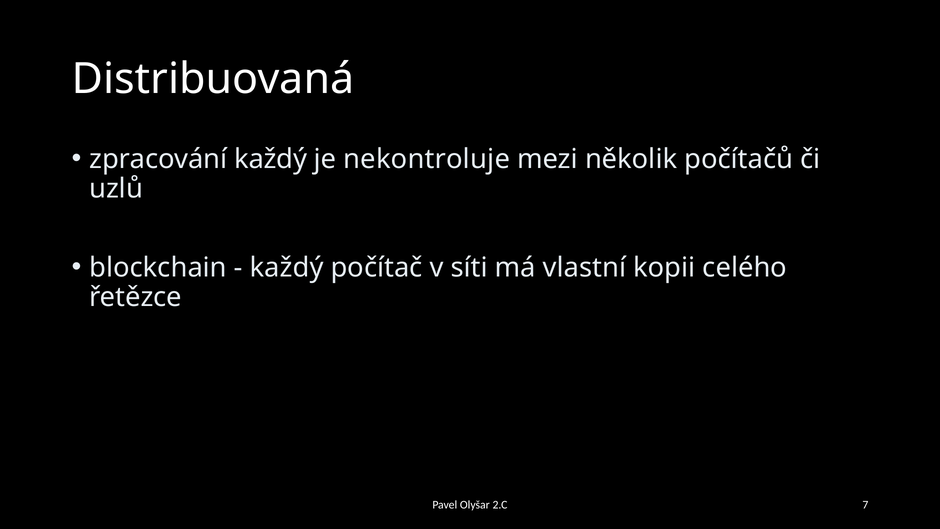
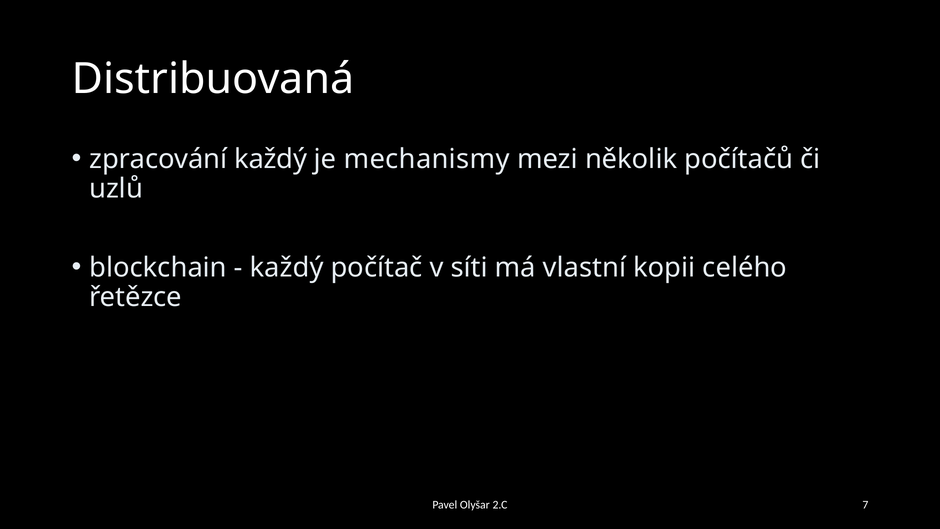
nekontroluje: nekontroluje -> mechanismy
